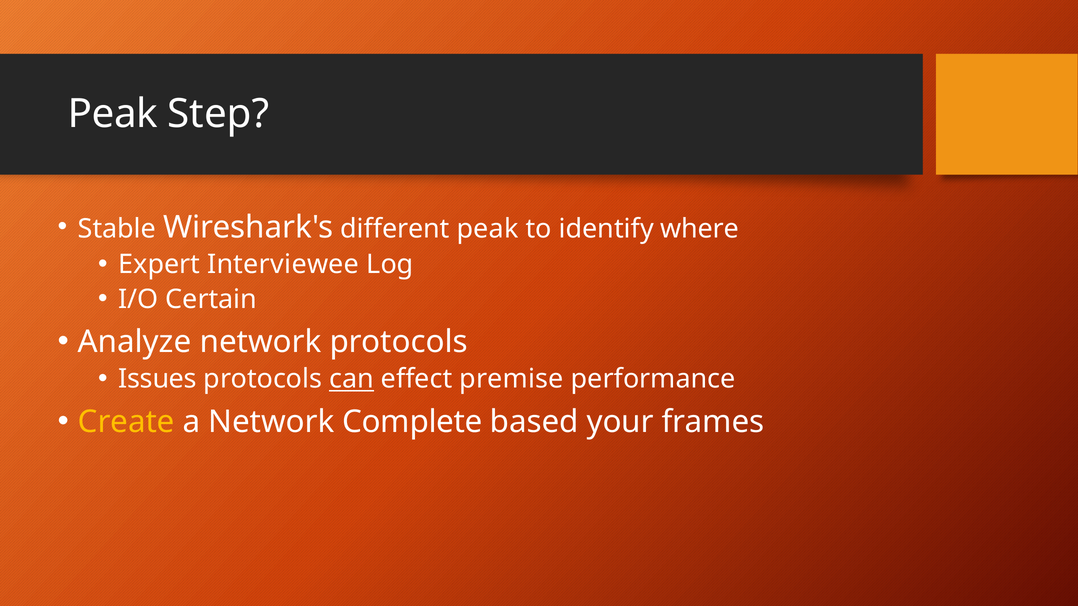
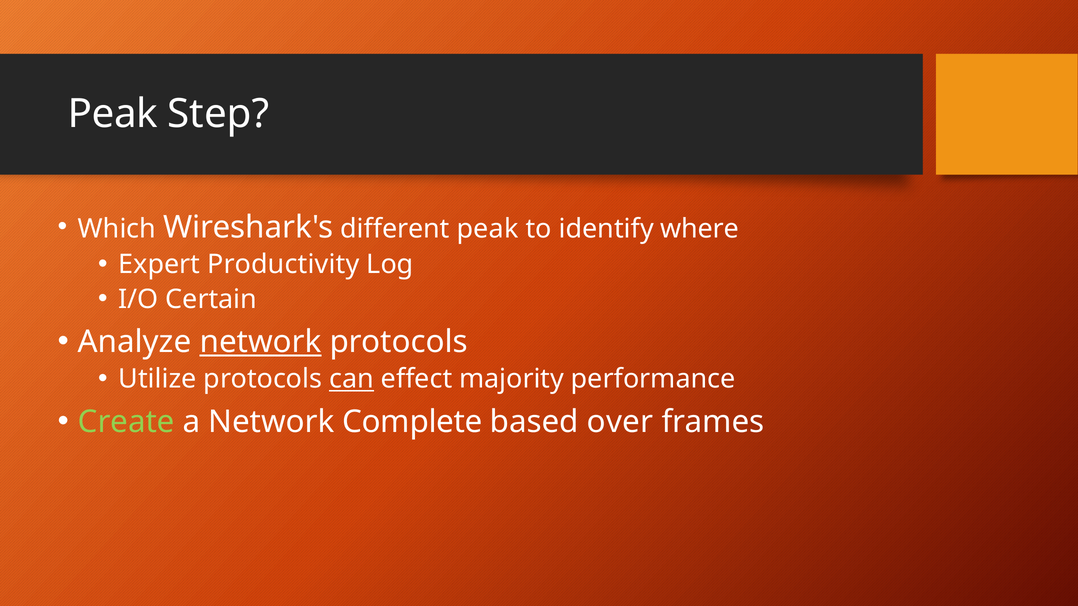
Stable: Stable -> Which
Interviewee: Interviewee -> Productivity
network at (261, 342) underline: none -> present
Issues: Issues -> Utilize
premise: premise -> majority
Create colour: yellow -> light green
your: your -> over
